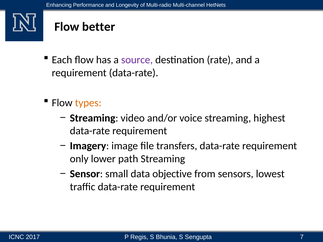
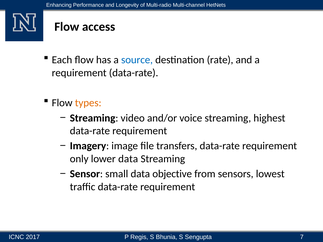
better: better -> access
source colour: purple -> blue
lower path: path -> data
